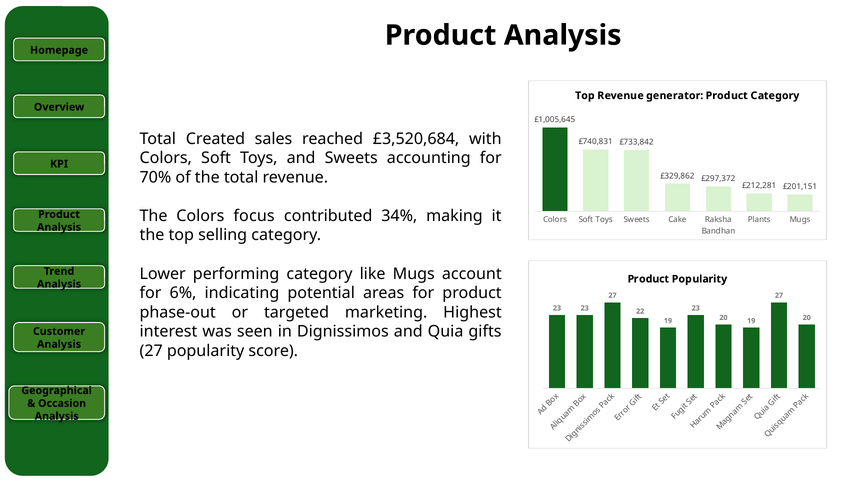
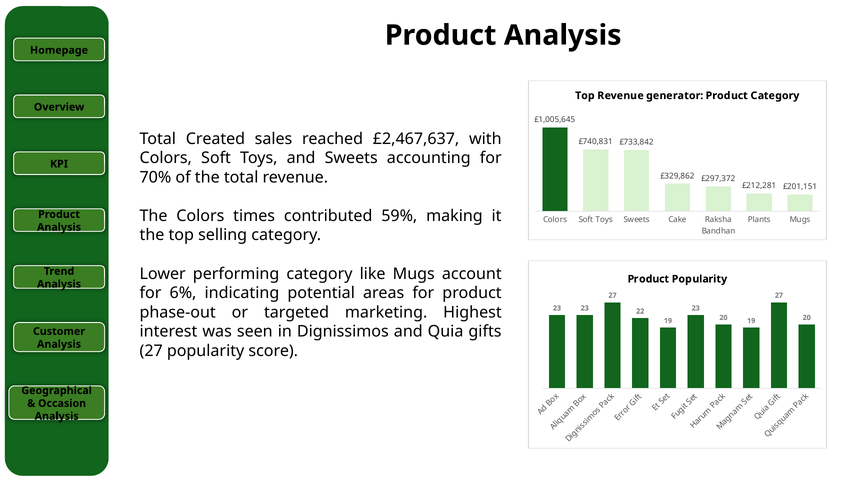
£3,520,684: £3,520,684 -> £2,467,637
focus: focus -> times
34%: 34% -> 59%
